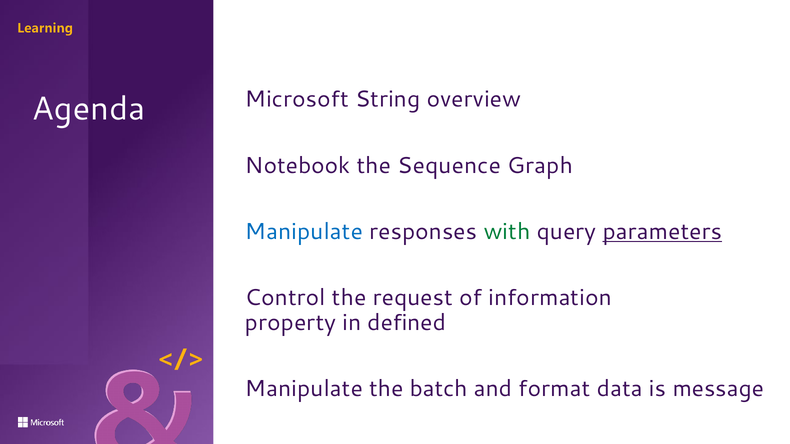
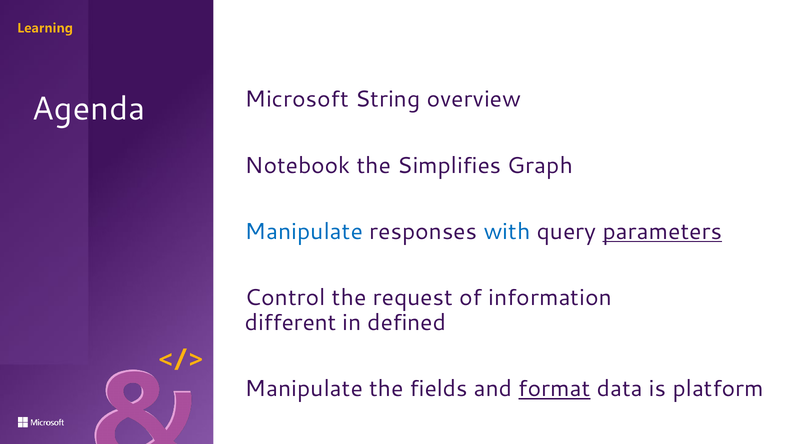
Sequence: Sequence -> Simplifies
with colour: green -> blue
property: property -> different
batch: batch -> fields
format underline: none -> present
message: message -> platform
